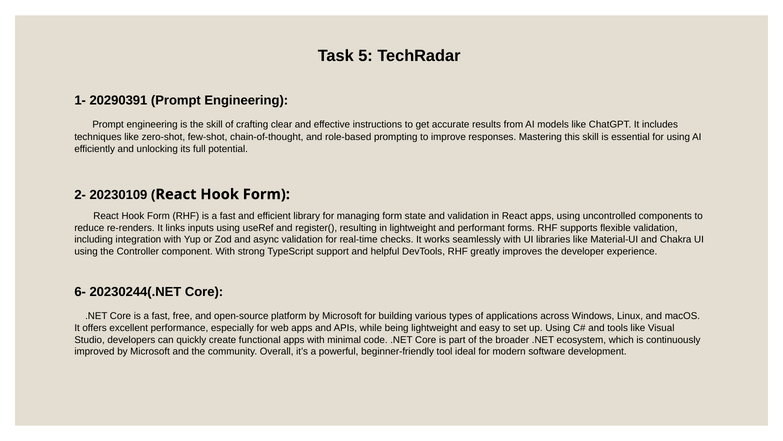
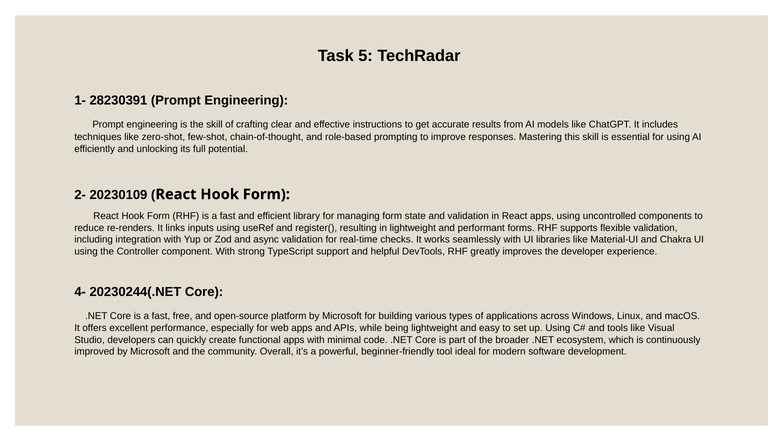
20290391: 20290391 -> 28230391
6-: 6- -> 4-
